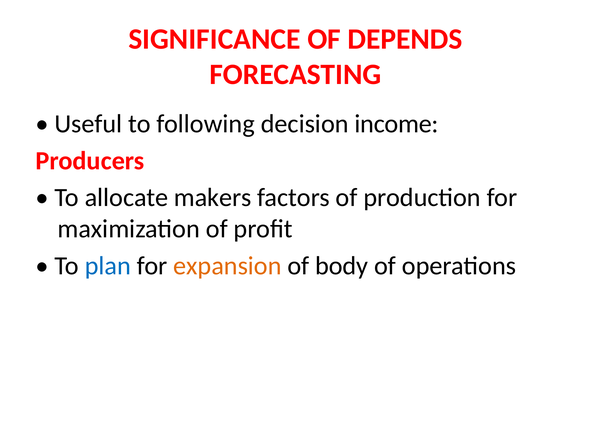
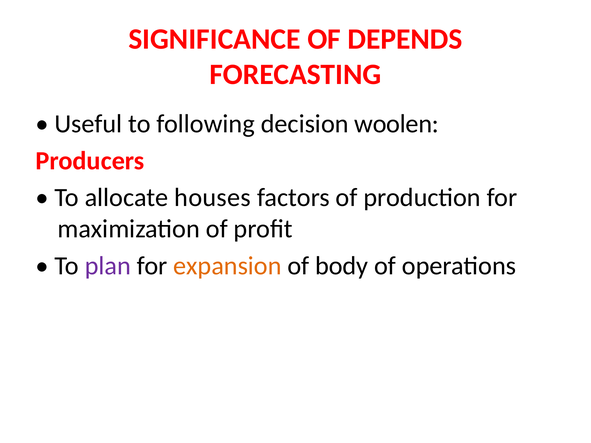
income: income -> woolen
makers: makers -> houses
plan colour: blue -> purple
